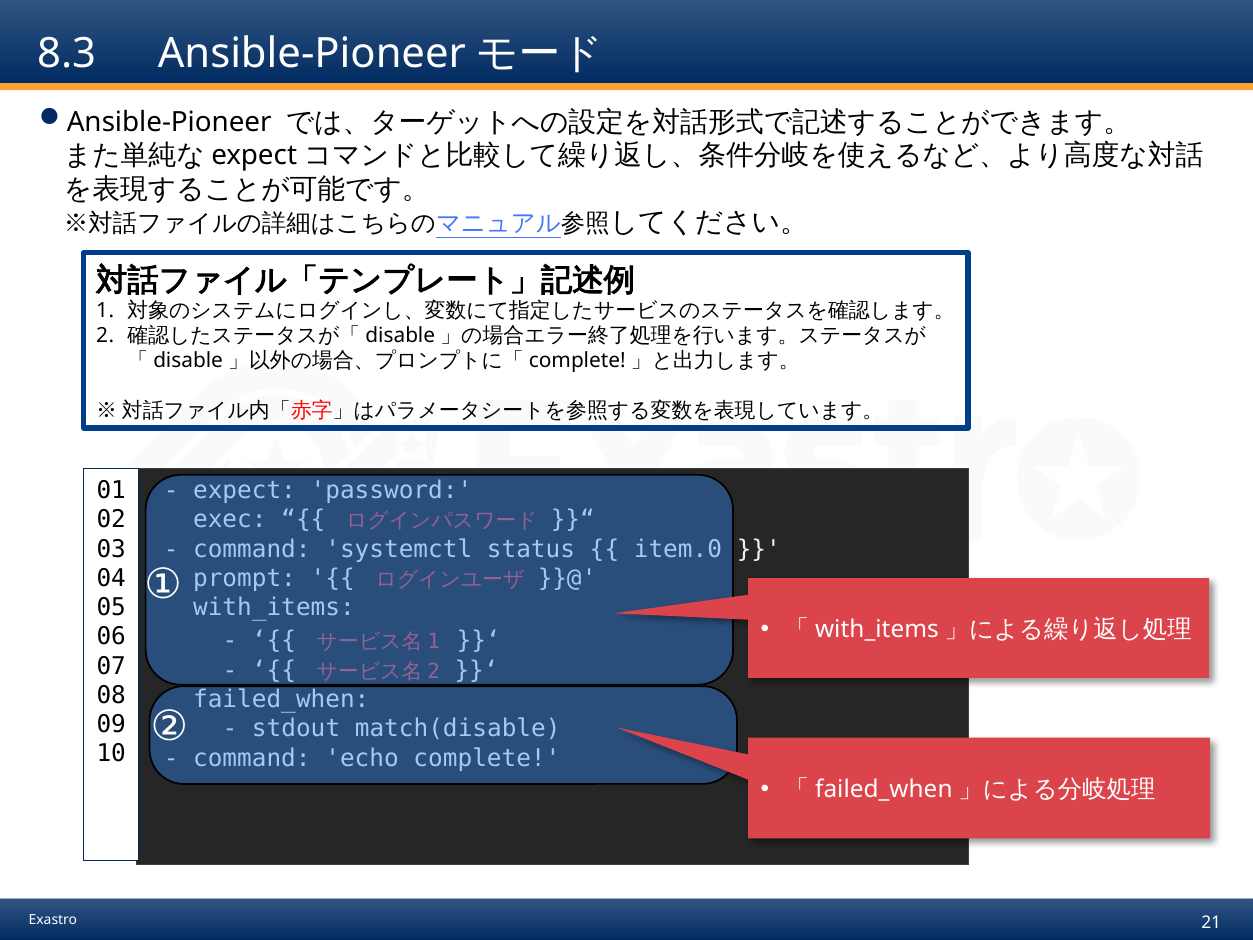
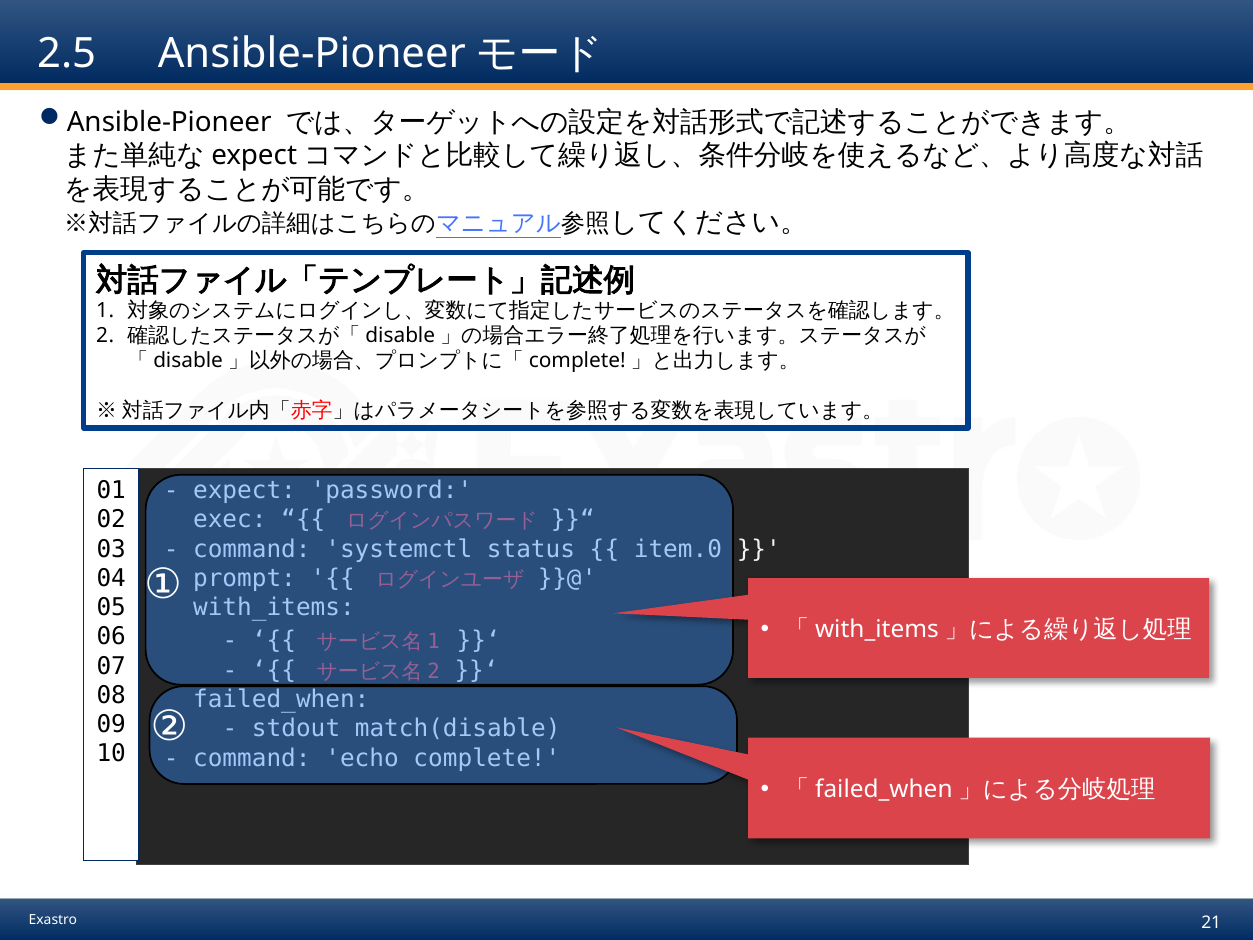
8.3: 8.3 -> 2.5
